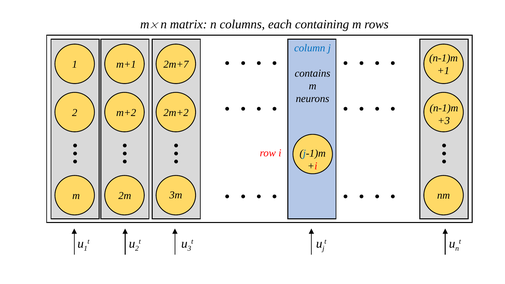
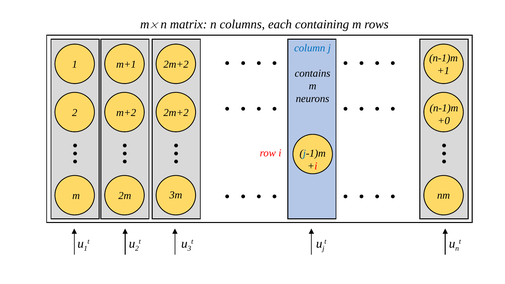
2m+7 at (176, 65): 2m+7 -> 2m+2
+3: +3 -> +0
